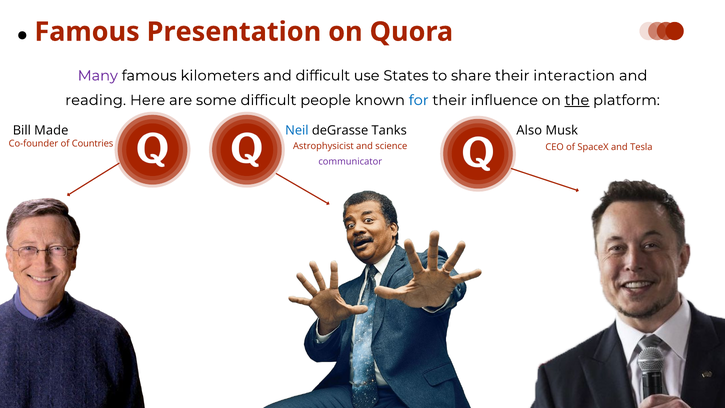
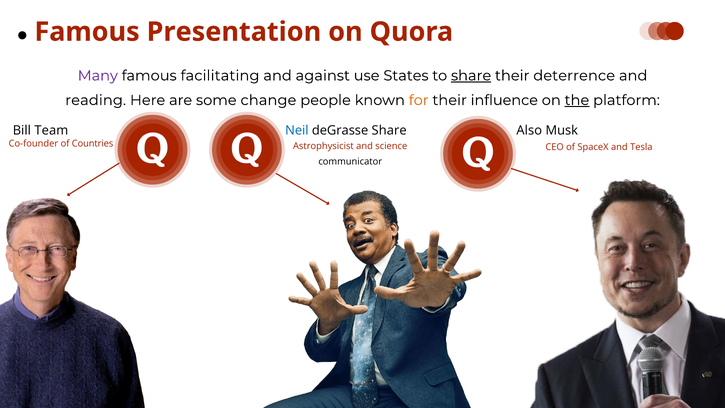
kilometers: kilometers -> facilitating
and difficult: difficult -> against
share at (471, 76) underline: none -> present
interaction: interaction -> deterrence
some difficult: difficult -> change
for colour: blue -> orange
Made: Made -> Team
deGrasse Tanks: Tanks -> Share
communicator colour: purple -> black
